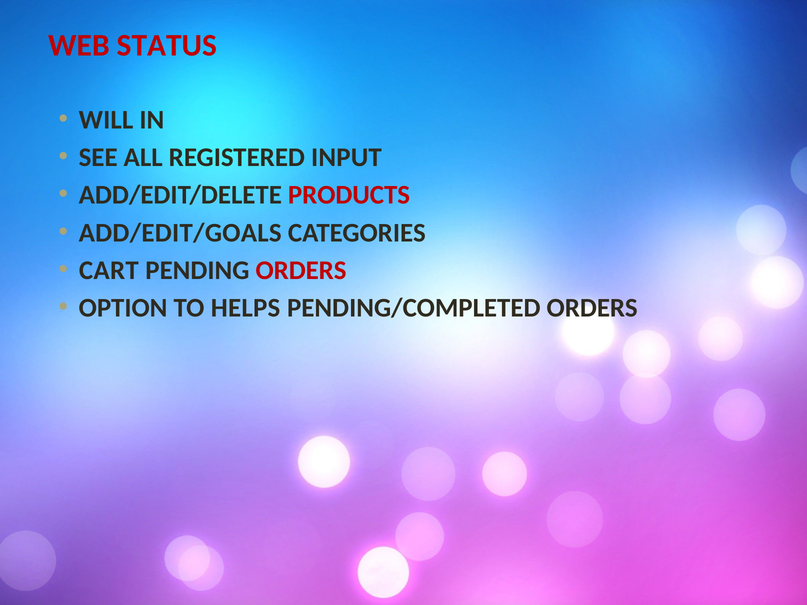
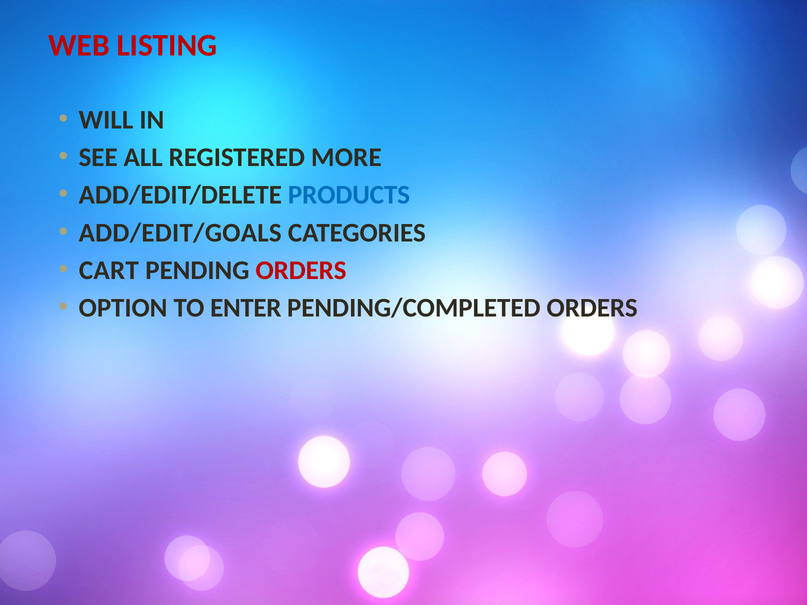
STATUS: STATUS -> LISTING
INPUT: INPUT -> MORE
PRODUCTS colour: red -> blue
HELPS: HELPS -> ENTER
